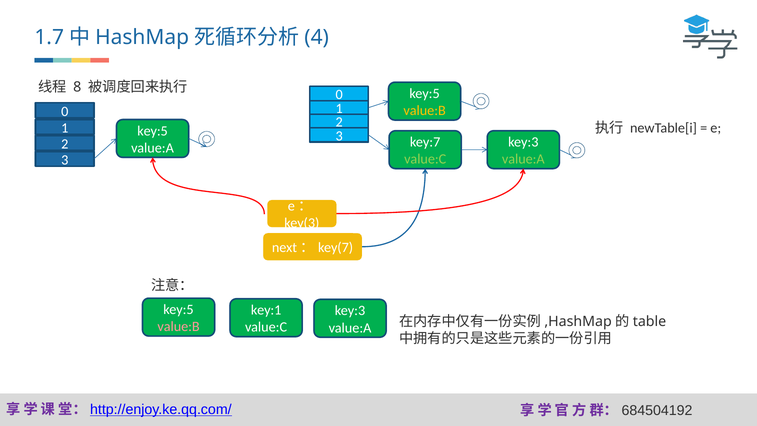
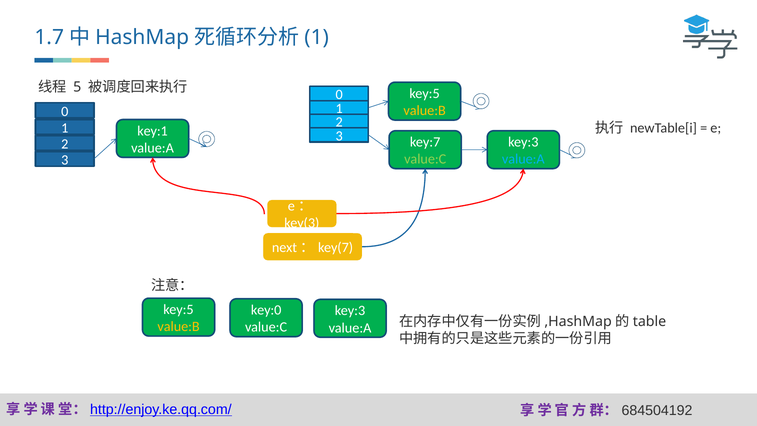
4 at (317, 37): 4 -> 1
8: 8 -> 5
key:5 at (153, 131): key:5 -> key:1
value:A at (523, 159) colour: light green -> light blue
key:1: key:1 -> key:0
value:B at (179, 326) colour: pink -> yellow
